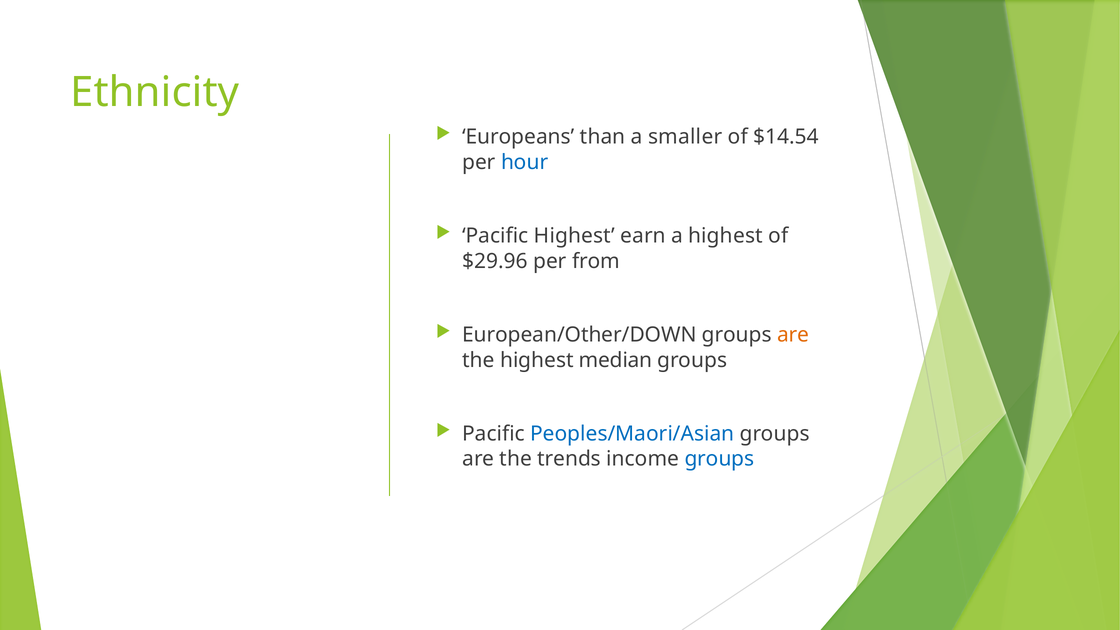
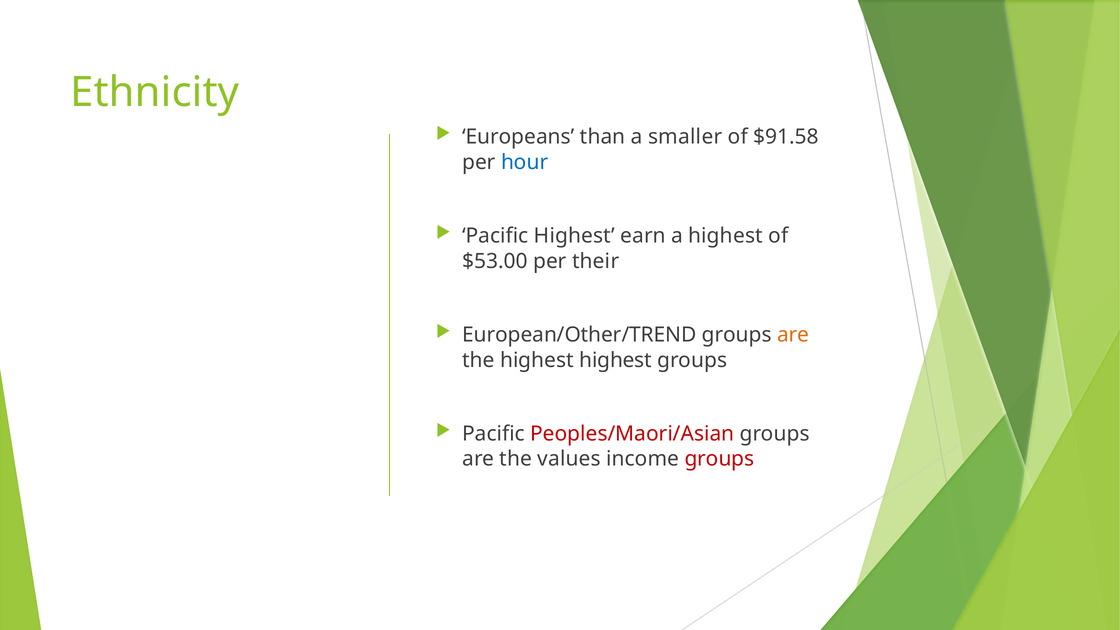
$14.54: $14.54 -> $91.58
$29.96: $29.96 -> $53.00
from: from -> their
European/Other/DOWN: European/Other/DOWN -> European/Other/TREND
highest median: median -> highest
Peoples/Maori/Asian colour: blue -> red
trends: trends -> values
groups at (719, 459) colour: blue -> red
